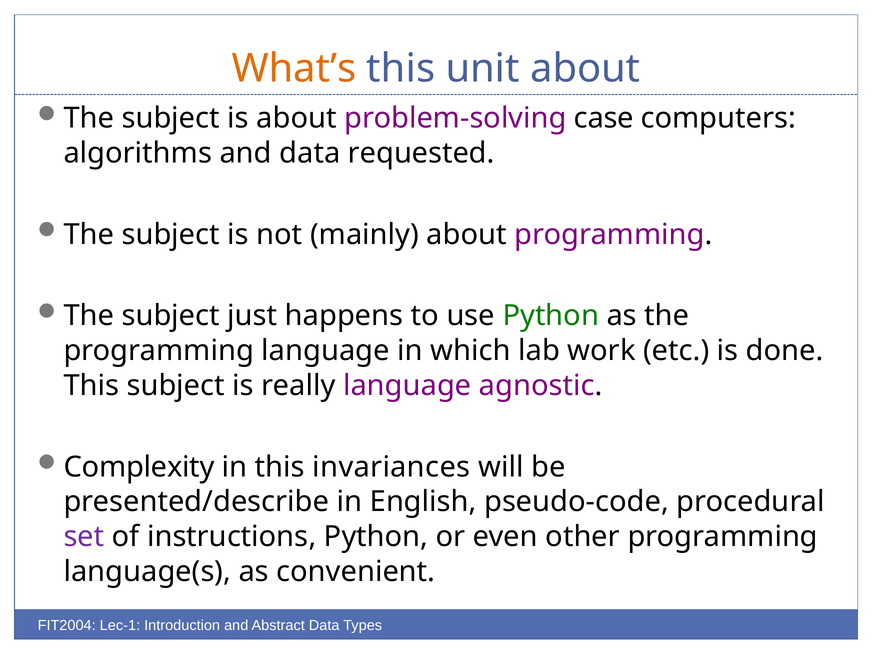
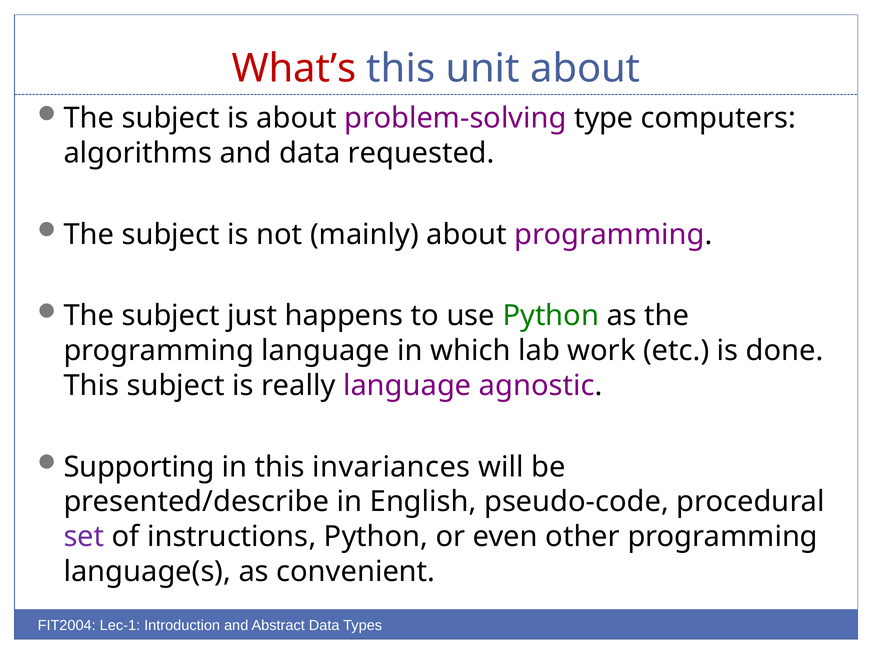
What’s colour: orange -> red
case: case -> type
Complexity: Complexity -> Supporting
